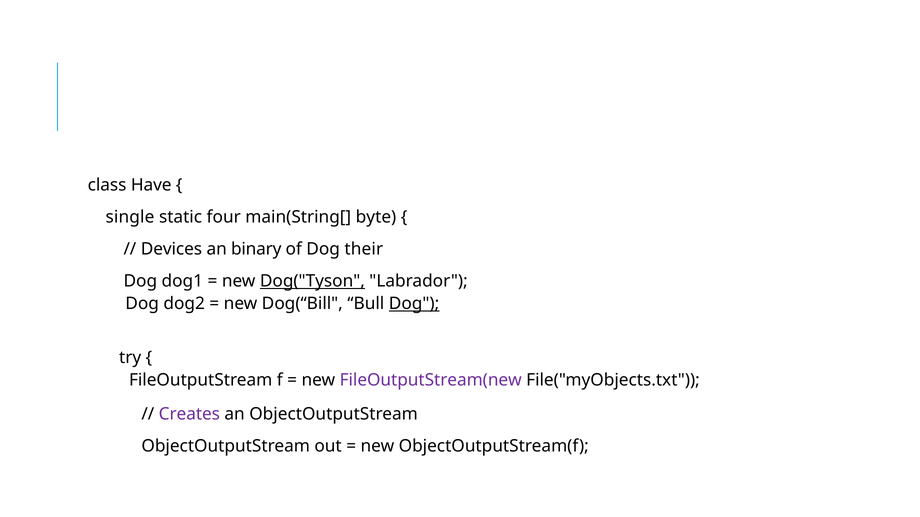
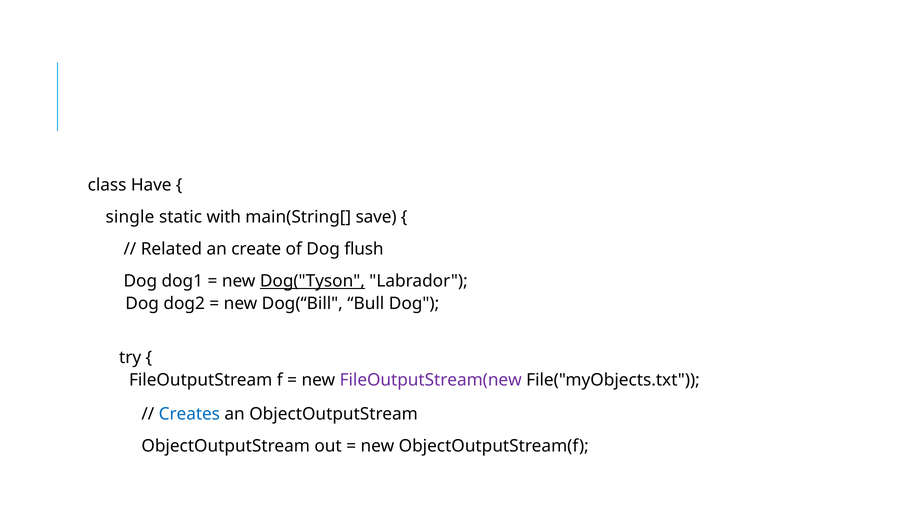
four: four -> with
byte: byte -> save
Devices: Devices -> Related
binary: binary -> create
their: their -> flush
Dog at (414, 304) underline: present -> none
Creates colour: purple -> blue
